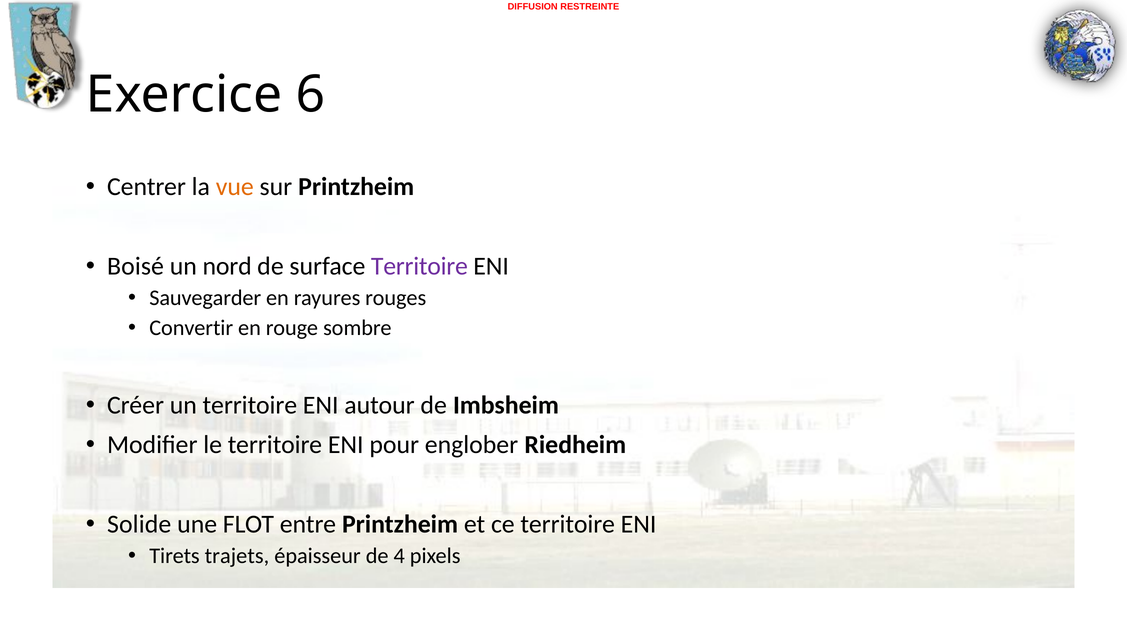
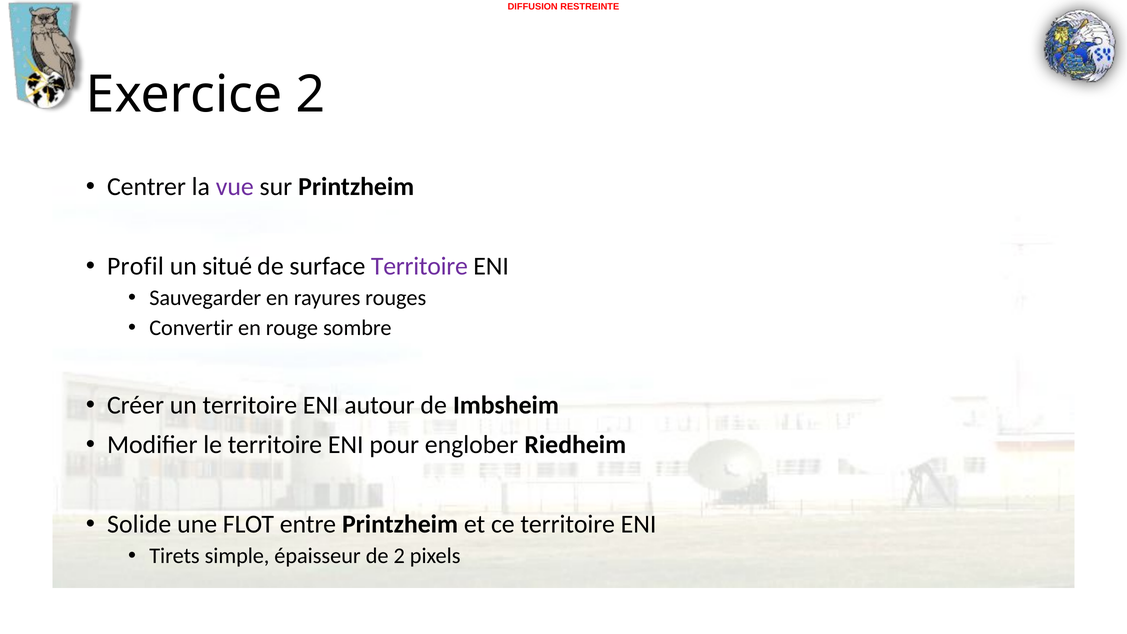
Exercice 6: 6 -> 2
vue colour: orange -> purple
Boisé: Boisé -> Profil
nord: nord -> situé
trajets: trajets -> simple
de 4: 4 -> 2
